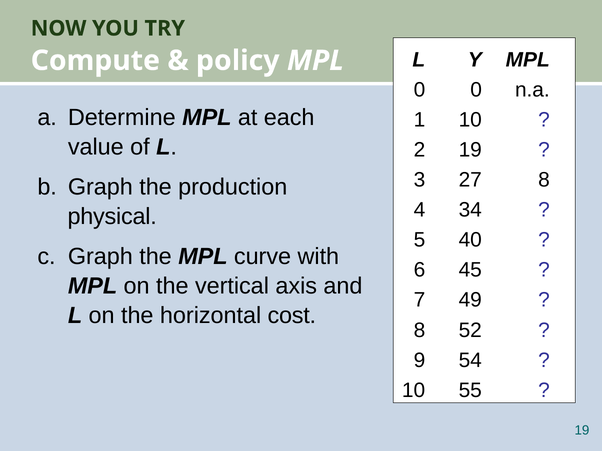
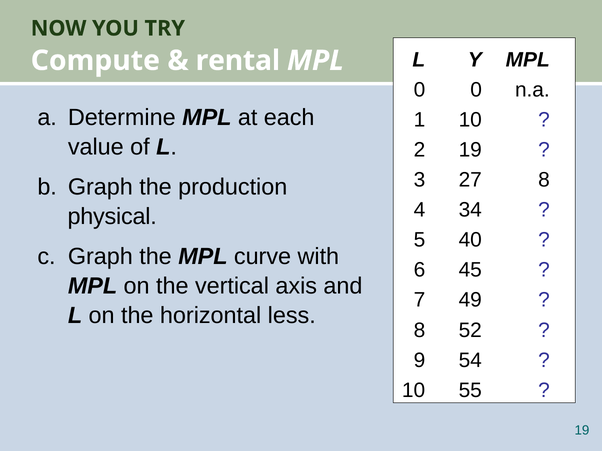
policy: policy -> rental
cost: cost -> less
